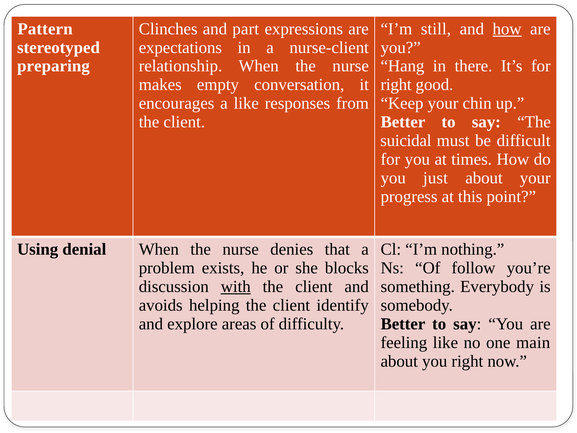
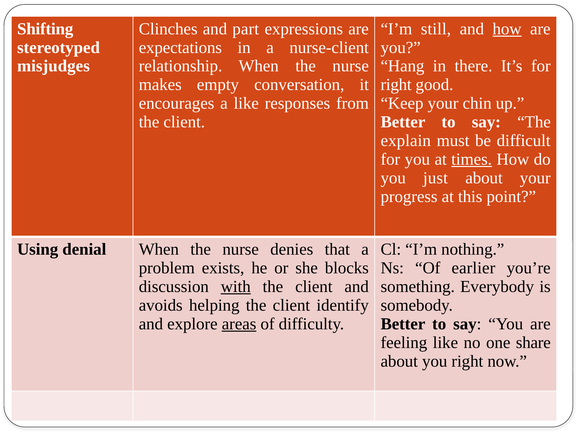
Pattern: Pattern -> Shifting
preparing: preparing -> misjudges
suicidal: suicidal -> explain
times underline: none -> present
follow: follow -> earlier
areas underline: none -> present
main: main -> share
